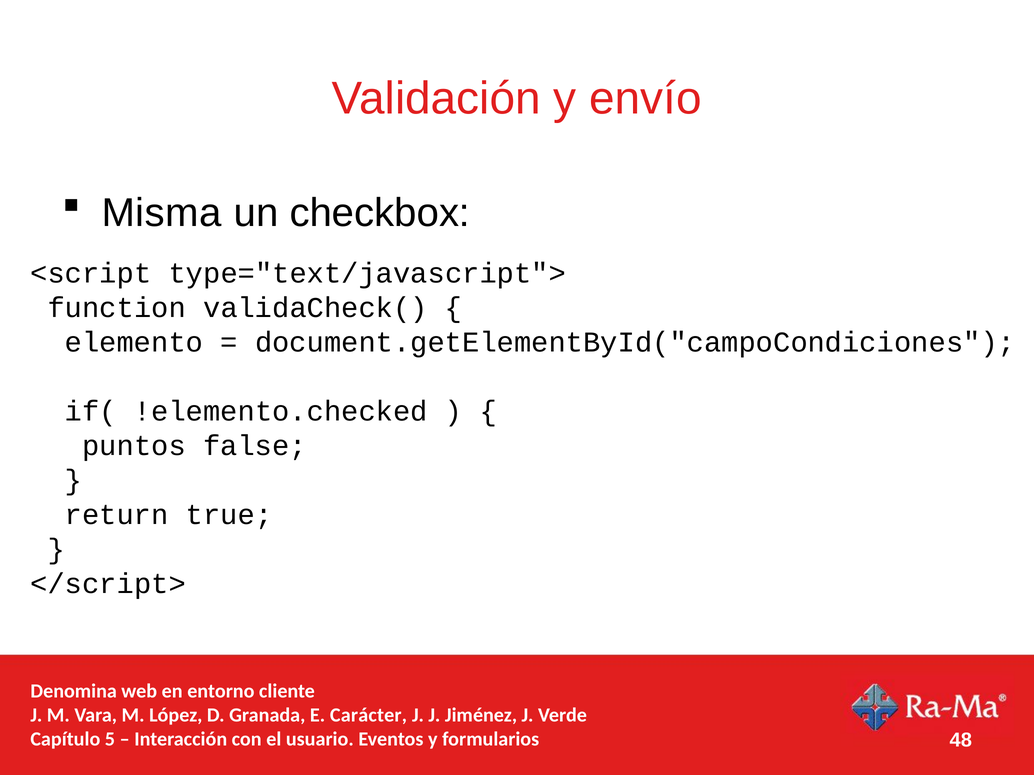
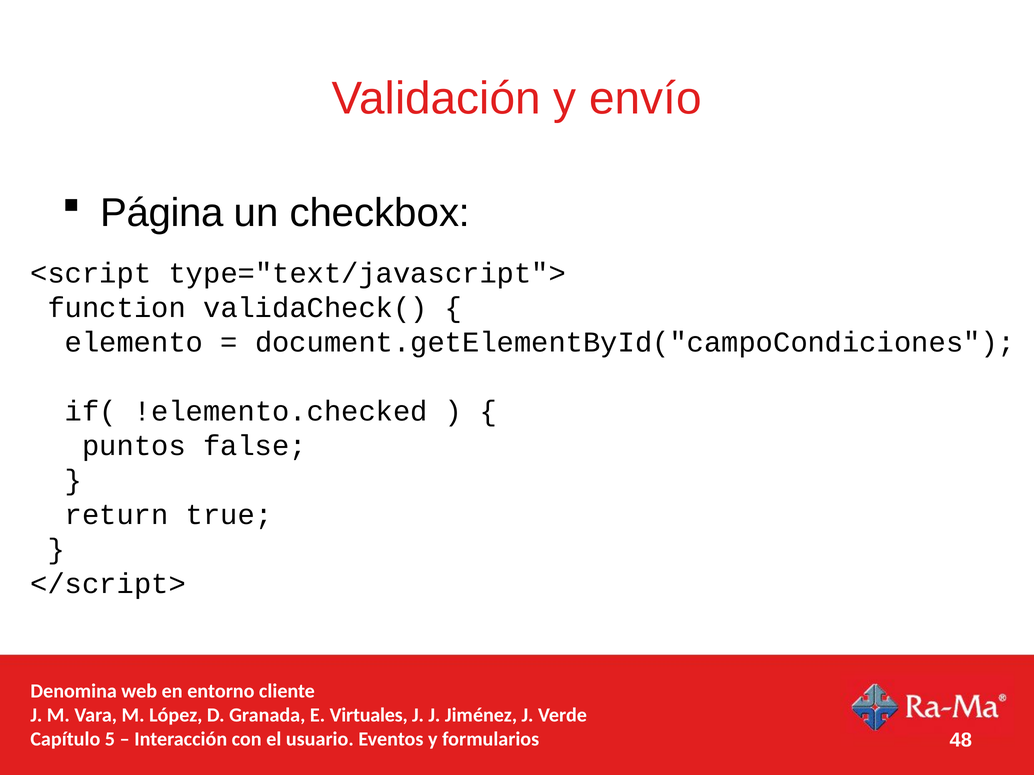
Misma: Misma -> Página
Carácter: Carácter -> Virtuales
